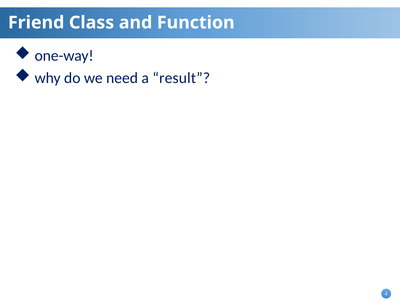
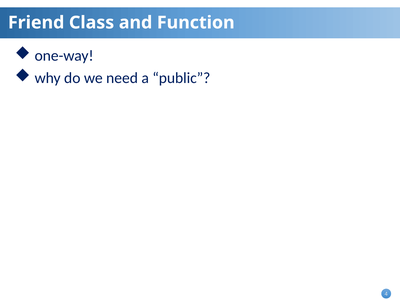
result: result -> public
